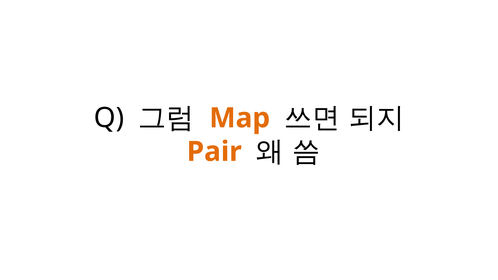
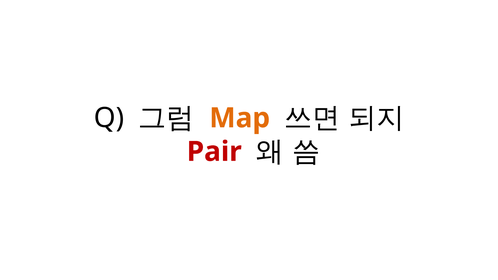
Pair colour: orange -> red
